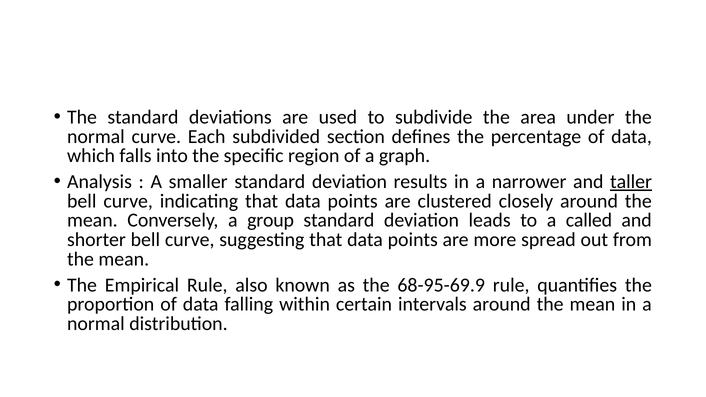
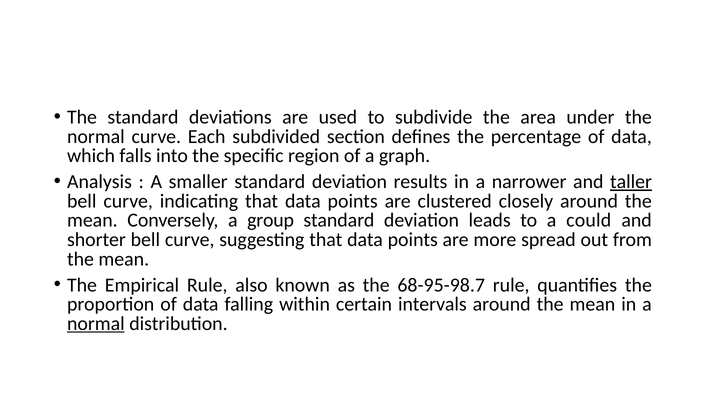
called: called -> could
68-95-69.9: 68-95-69.9 -> 68-95-98.7
normal at (96, 324) underline: none -> present
